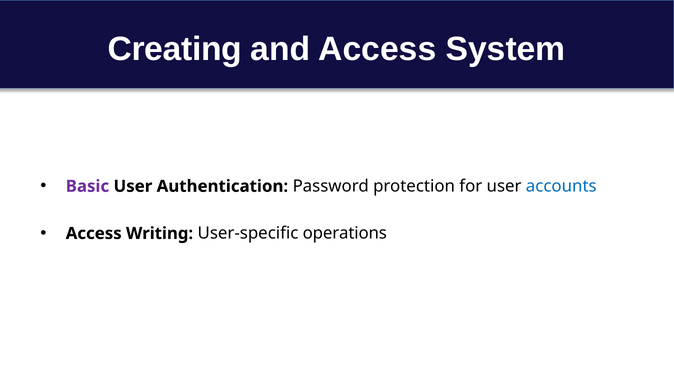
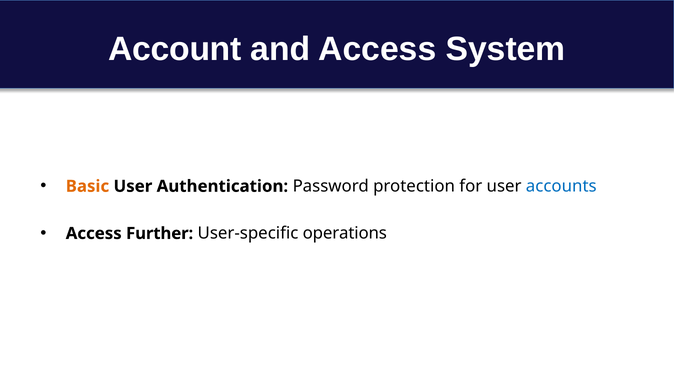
Creating: Creating -> Account
Basic colour: purple -> orange
Writing: Writing -> Further
